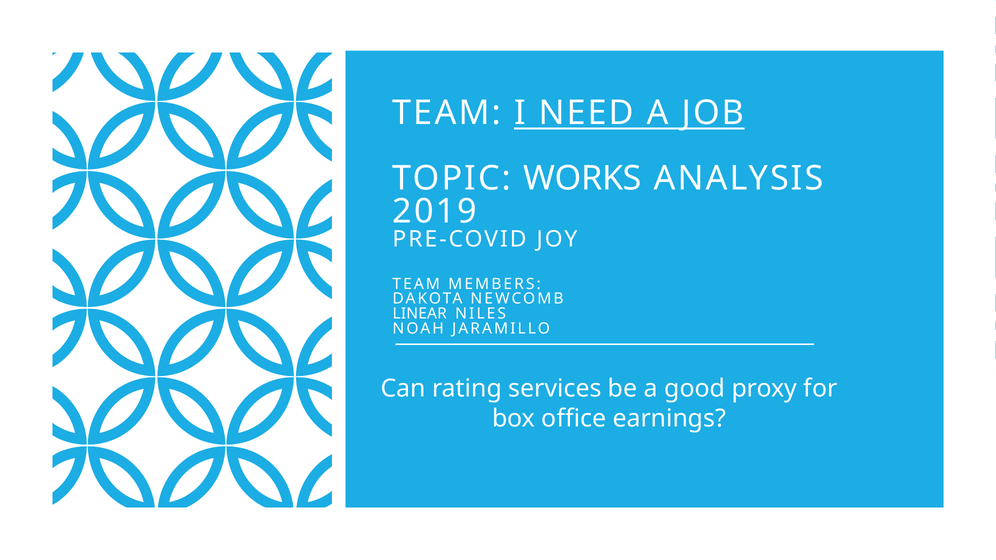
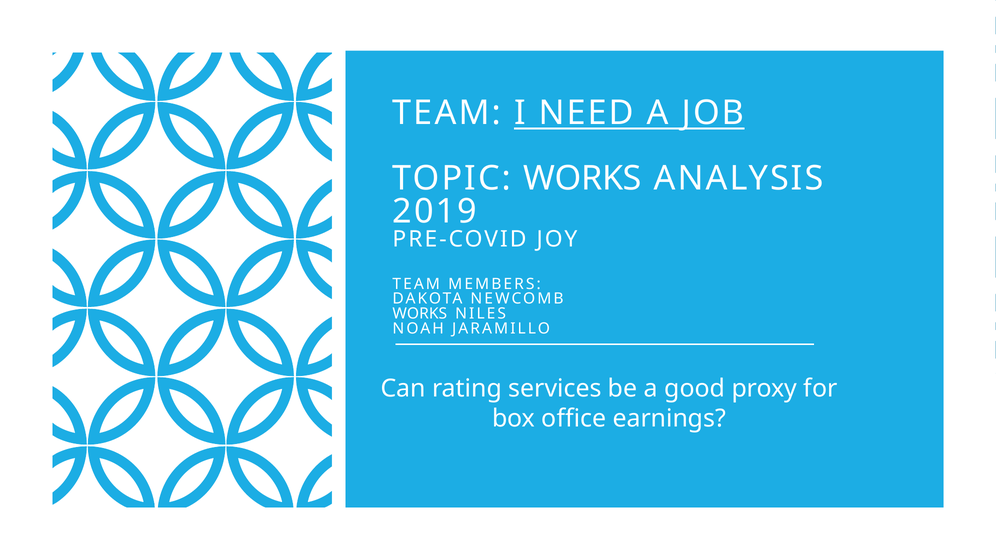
LINEAR at (420, 314): LINEAR -> WORKS
